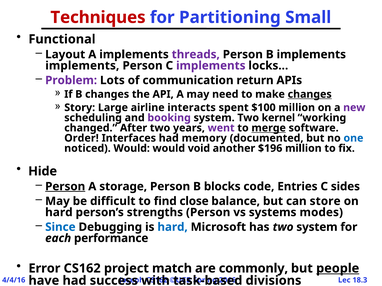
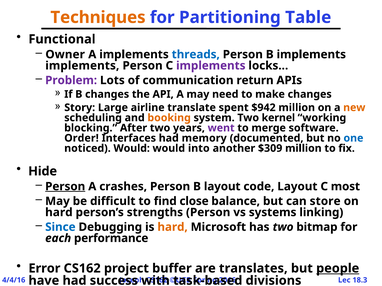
Techniques colour: red -> orange
Small: Small -> Table
Layout: Layout -> Owner
threads colour: purple -> blue
changes at (310, 94) underline: present -> none
interacts: interacts -> translate
$100: $100 -> $942
new colour: purple -> orange
booking colour: purple -> orange
changed: changed -> blocking
merge underline: present -> none
void: void -> into
$196: $196 -> $309
storage: storage -> crashes
B blocks: blocks -> layout
code Entries: Entries -> Layout
sides: sides -> most
modes: modes -> linking
hard at (173, 227) colour: blue -> orange
two system: system -> bitmap
match: match -> buffer
commonly: commonly -> translates
